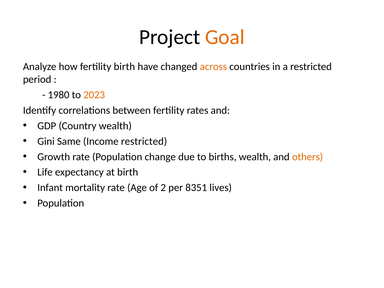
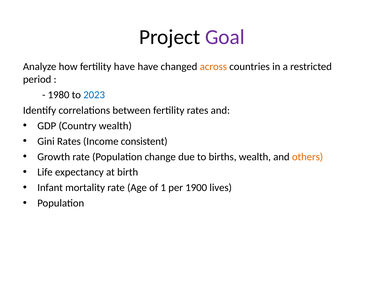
Goal colour: orange -> purple
fertility birth: birth -> have
2023 colour: orange -> blue
Gini Same: Same -> Rates
Income restricted: restricted -> consistent
2: 2 -> 1
8351: 8351 -> 1900
